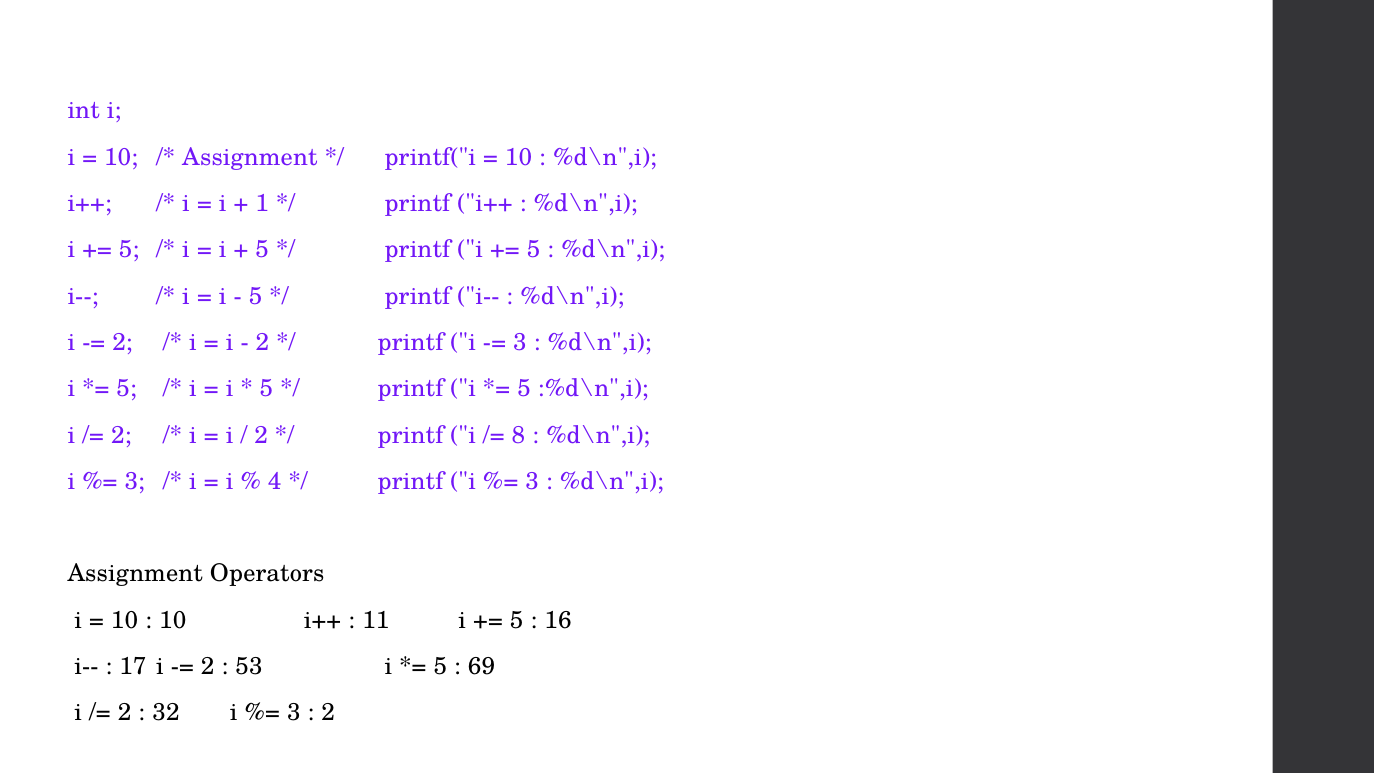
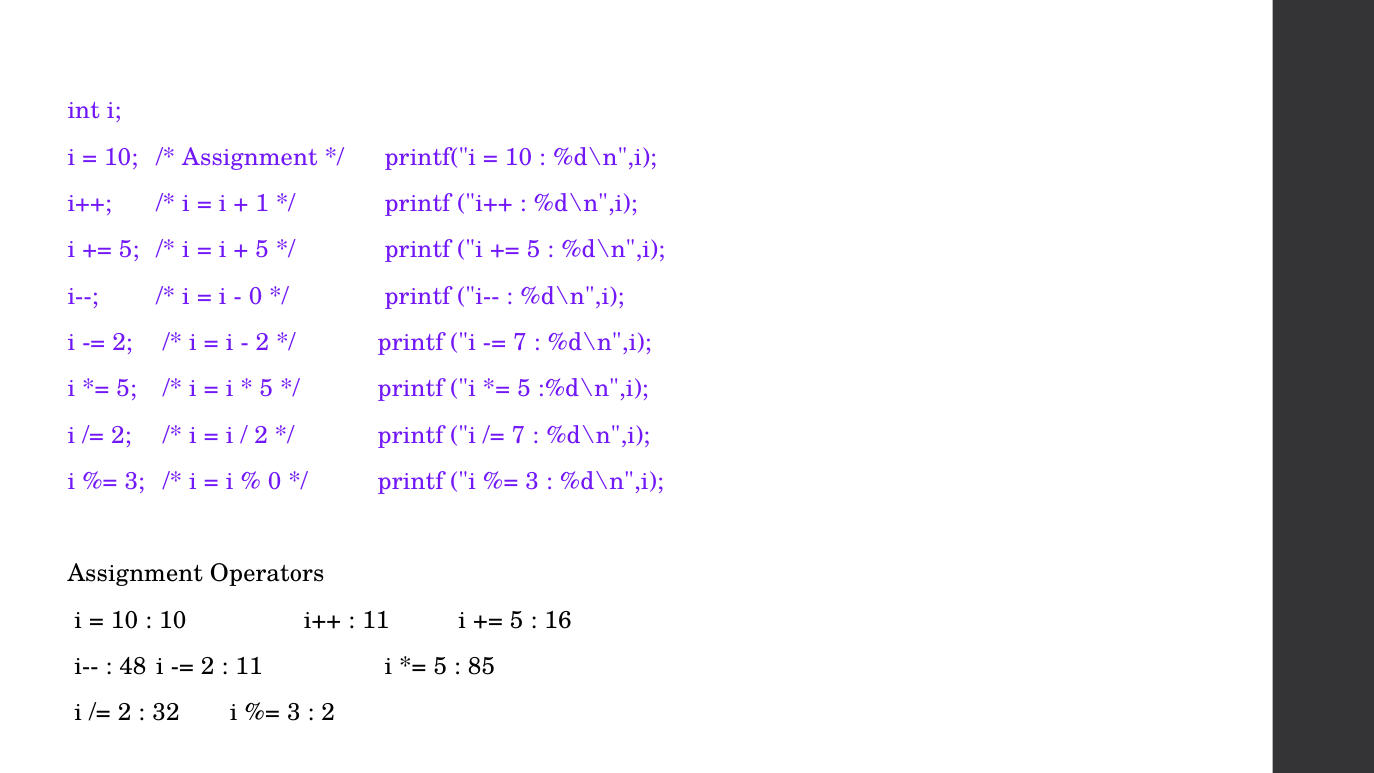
5 at (256, 296): 5 -> 0
3 at (520, 342): 3 -> 7
8 at (519, 435): 8 -> 7
4 at (275, 481): 4 -> 0
17: 17 -> 48
53 at (249, 666): 53 -> 11
69: 69 -> 85
